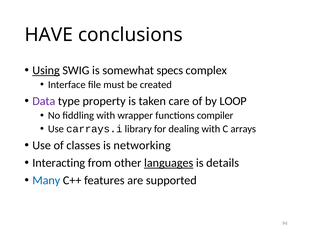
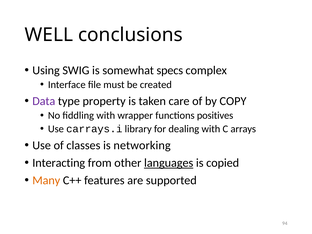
HAVE: HAVE -> WELL
Using underline: present -> none
LOOP: LOOP -> COPY
compiler: compiler -> positives
details: details -> copied
Many colour: blue -> orange
